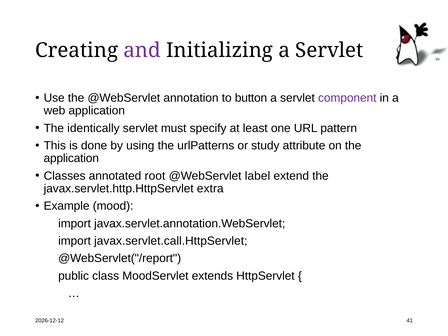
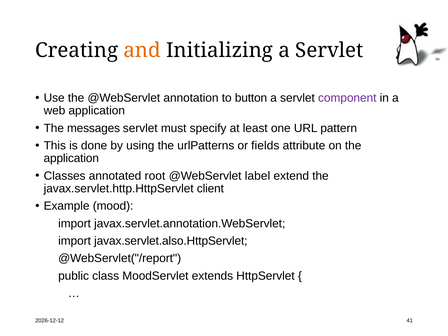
and colour: purple -> orange
identically: identically -> messages
study: study -> fields
extra: extra -> client
javax.servlet.call.HttpServlet: javax.servlet.call.HttpServlet -> javax.servlet.also.HttpServlet
